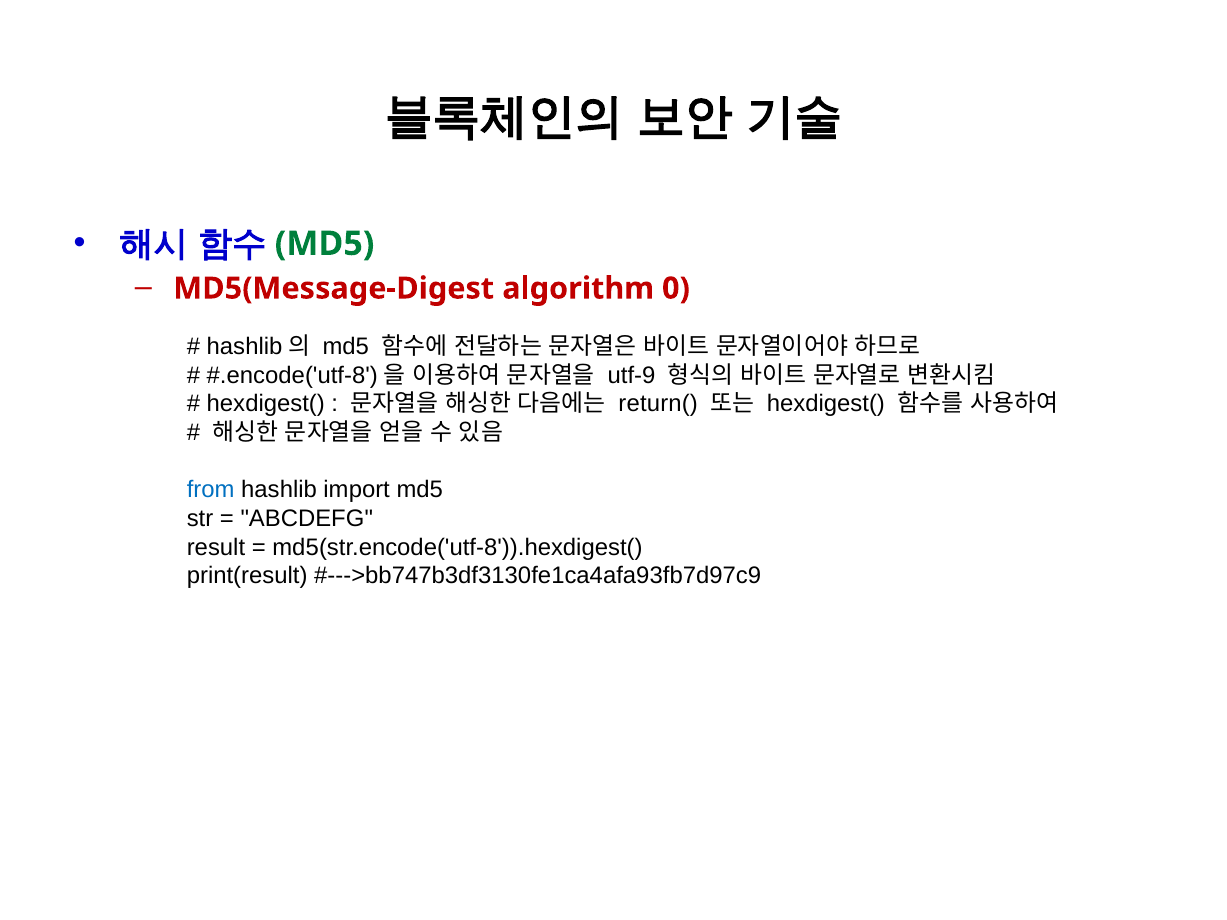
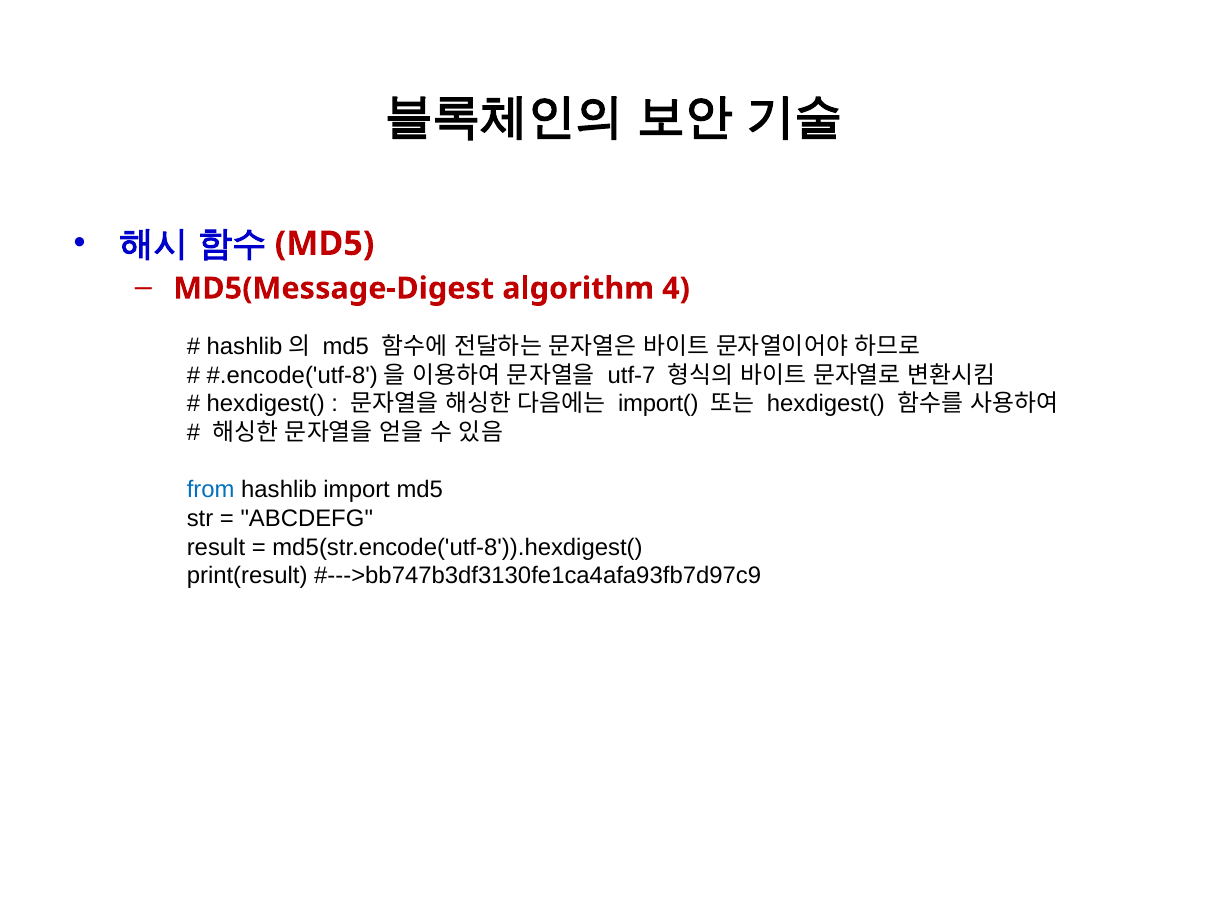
MD5 at (325, 244) colour: green -> red
0: 0 -> 4
utf-9: utf-9 -> utf-7
return(: return( -> import(
